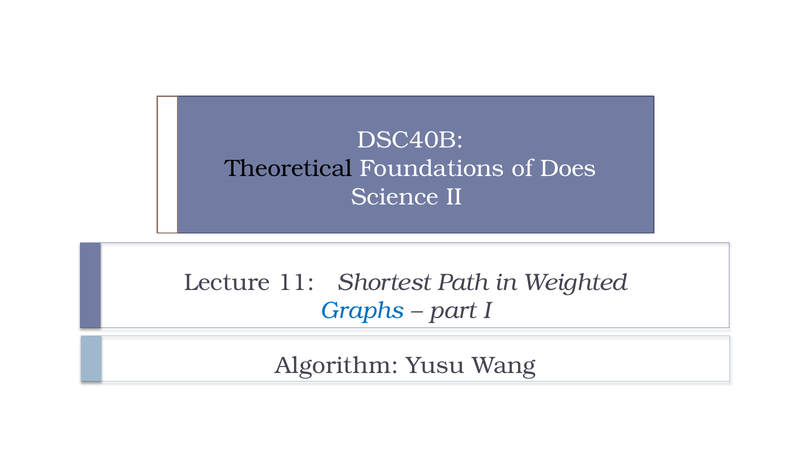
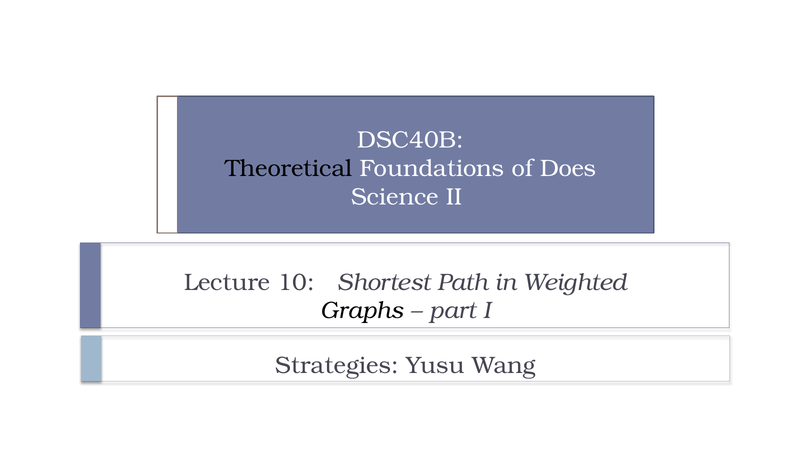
11: 11 -> 10
Graphs colour: blue -> black
Algorithm: Algorithm -> Strategies
